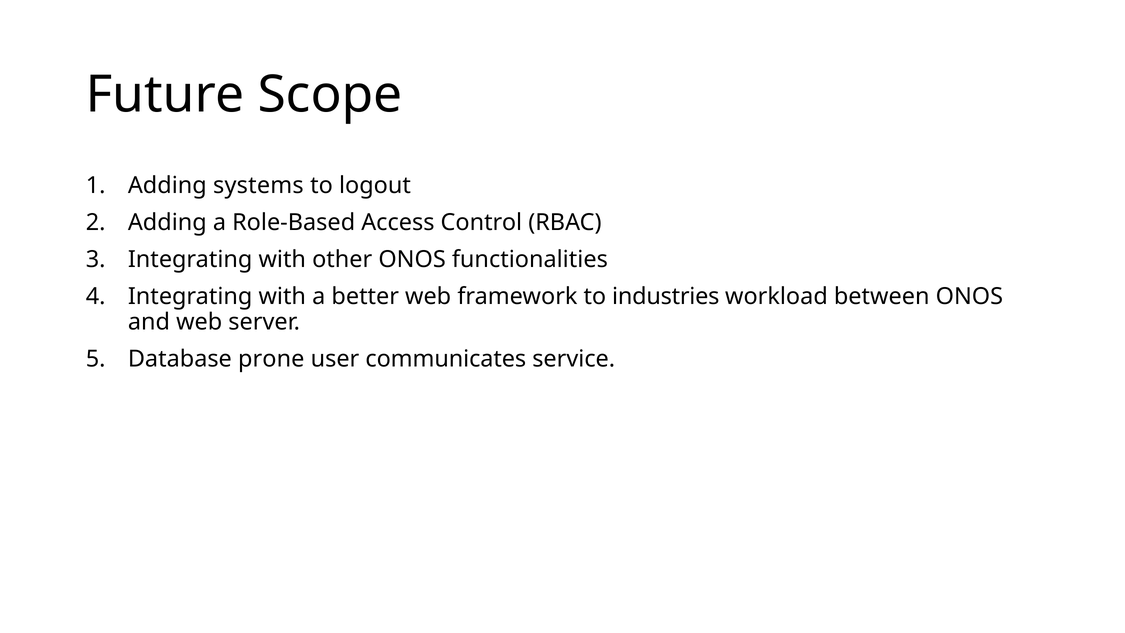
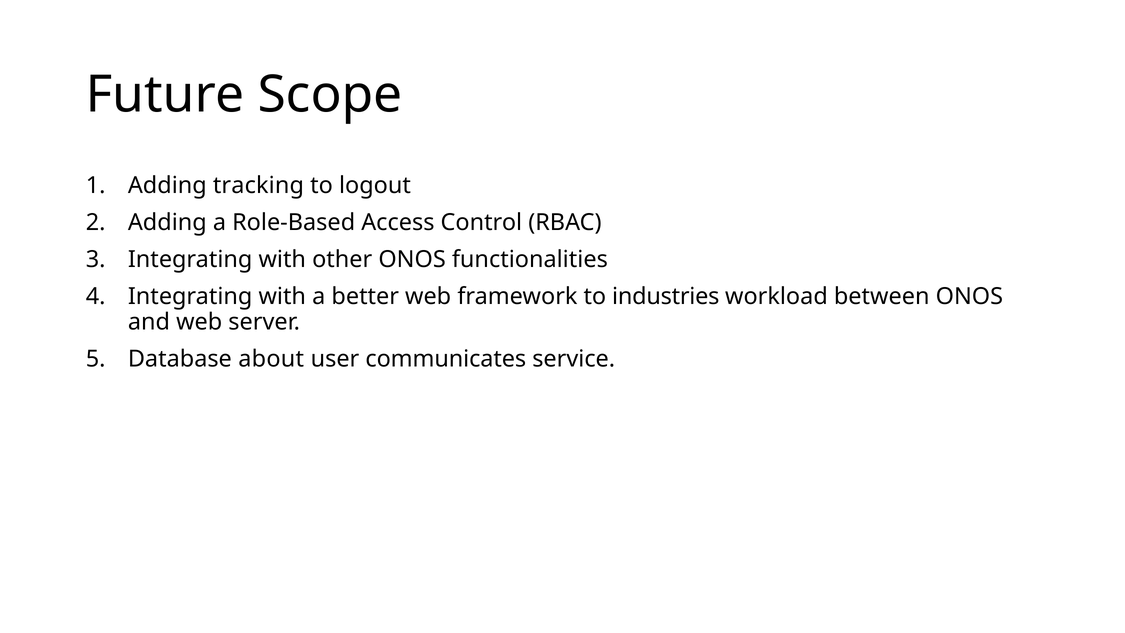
systems: systems -> tracking
prone: prone -> about
